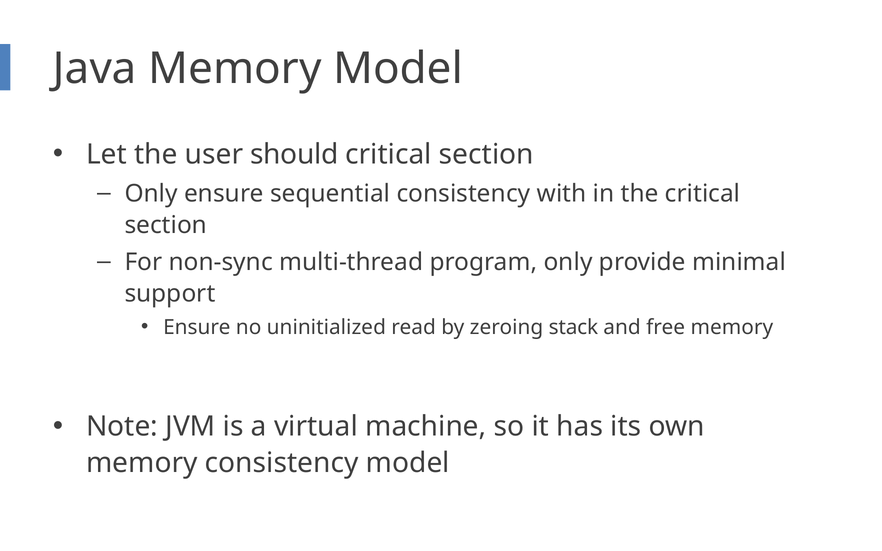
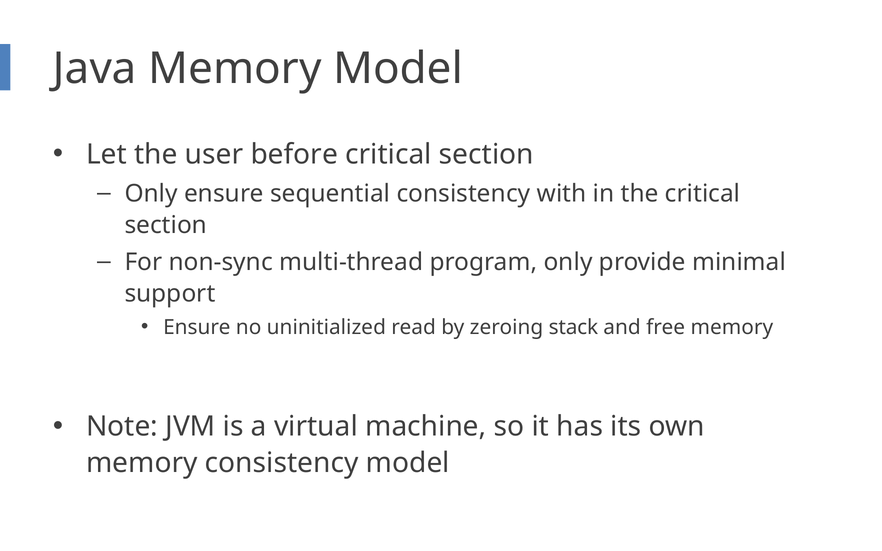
should: should -> before
